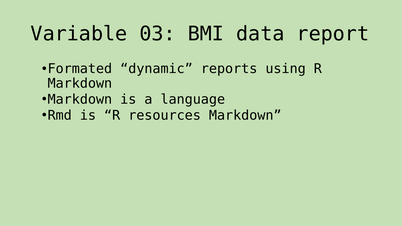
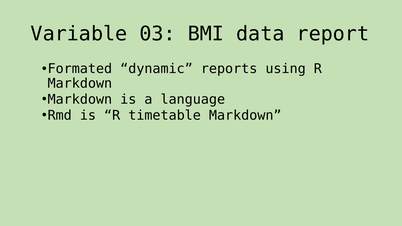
resources: resources -> timetable
